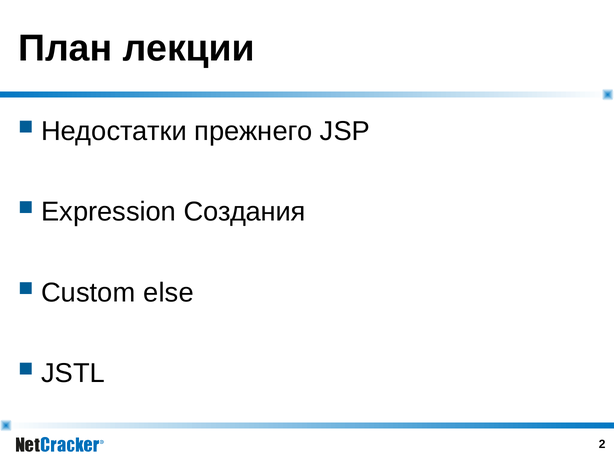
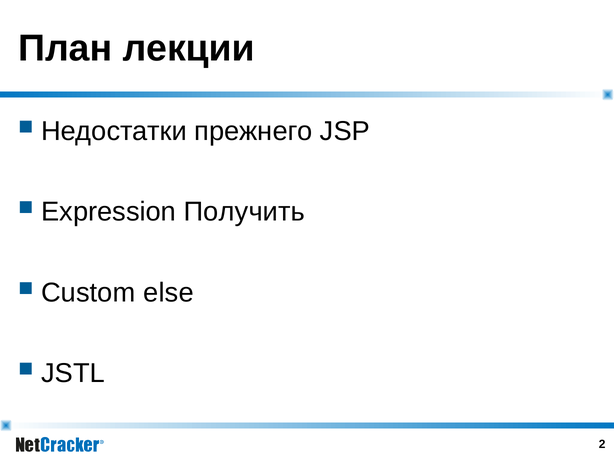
Создания: Создания -> Получить
